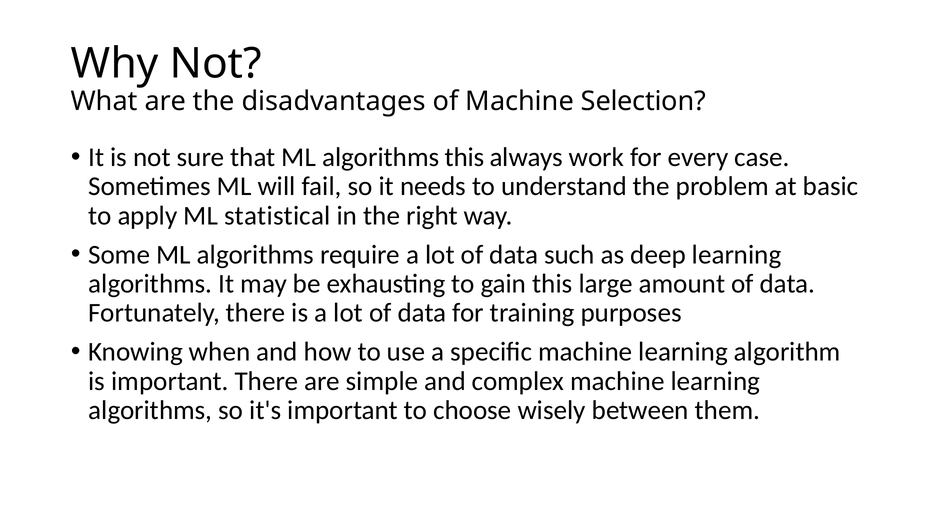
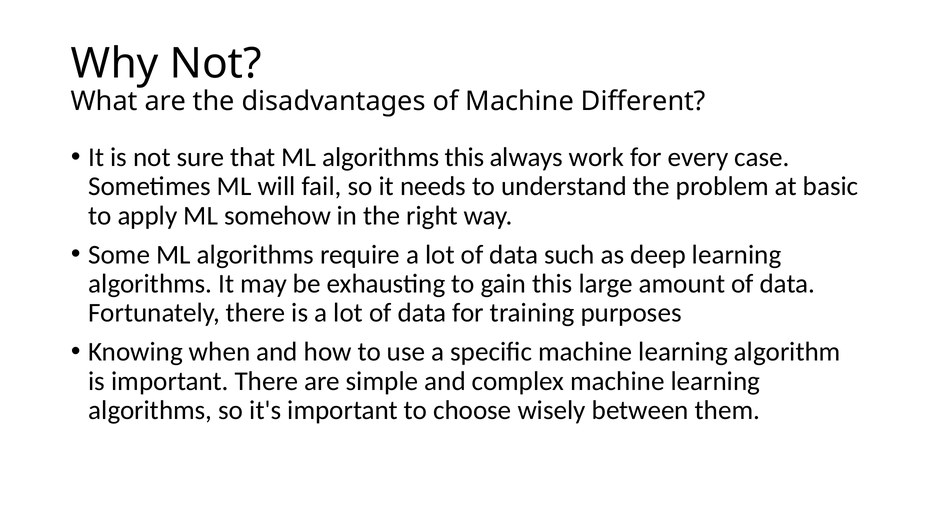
Selection: Selection -> Different
statistical: statistical -> somehow
